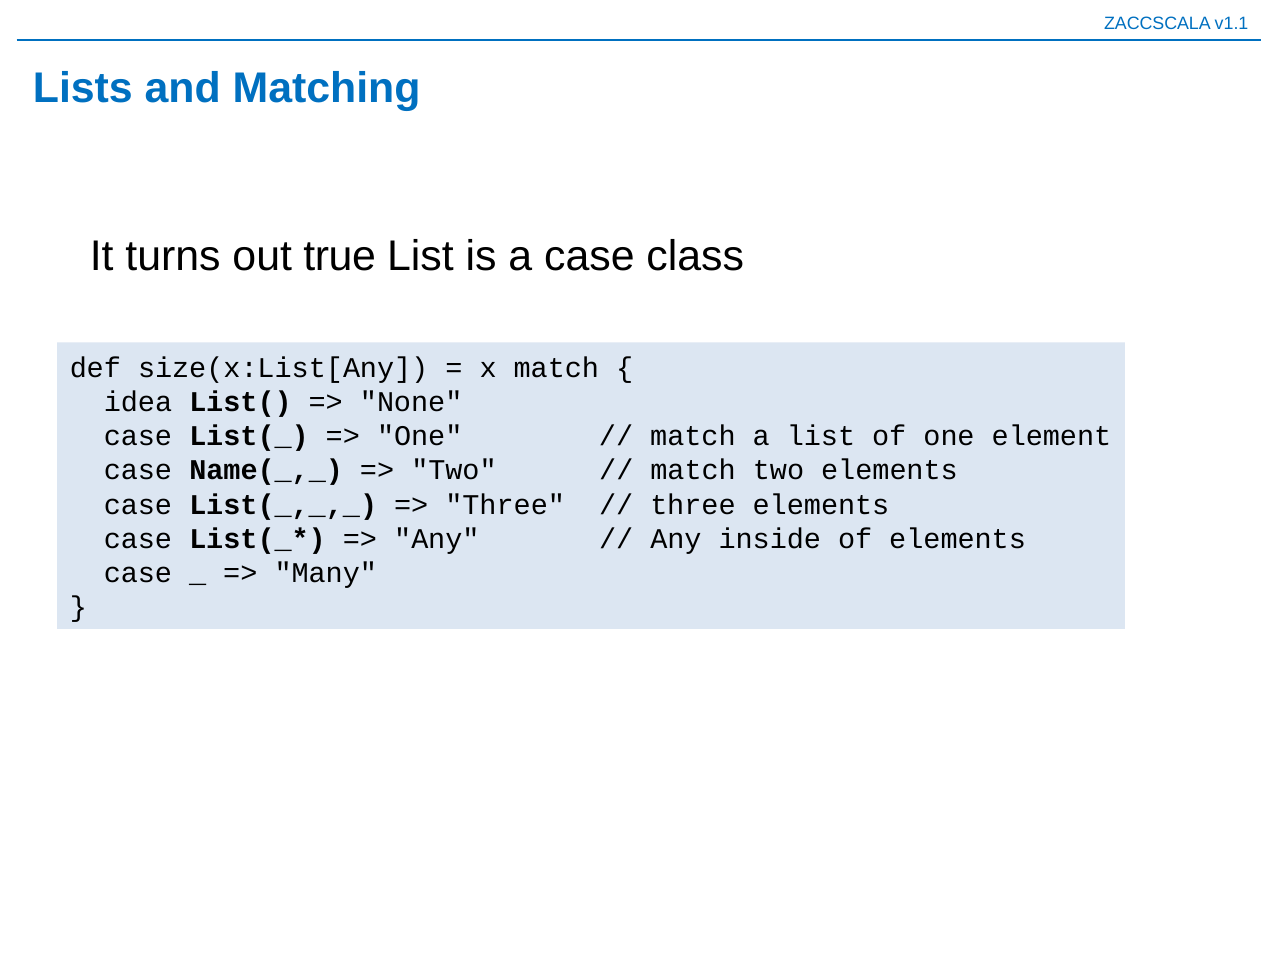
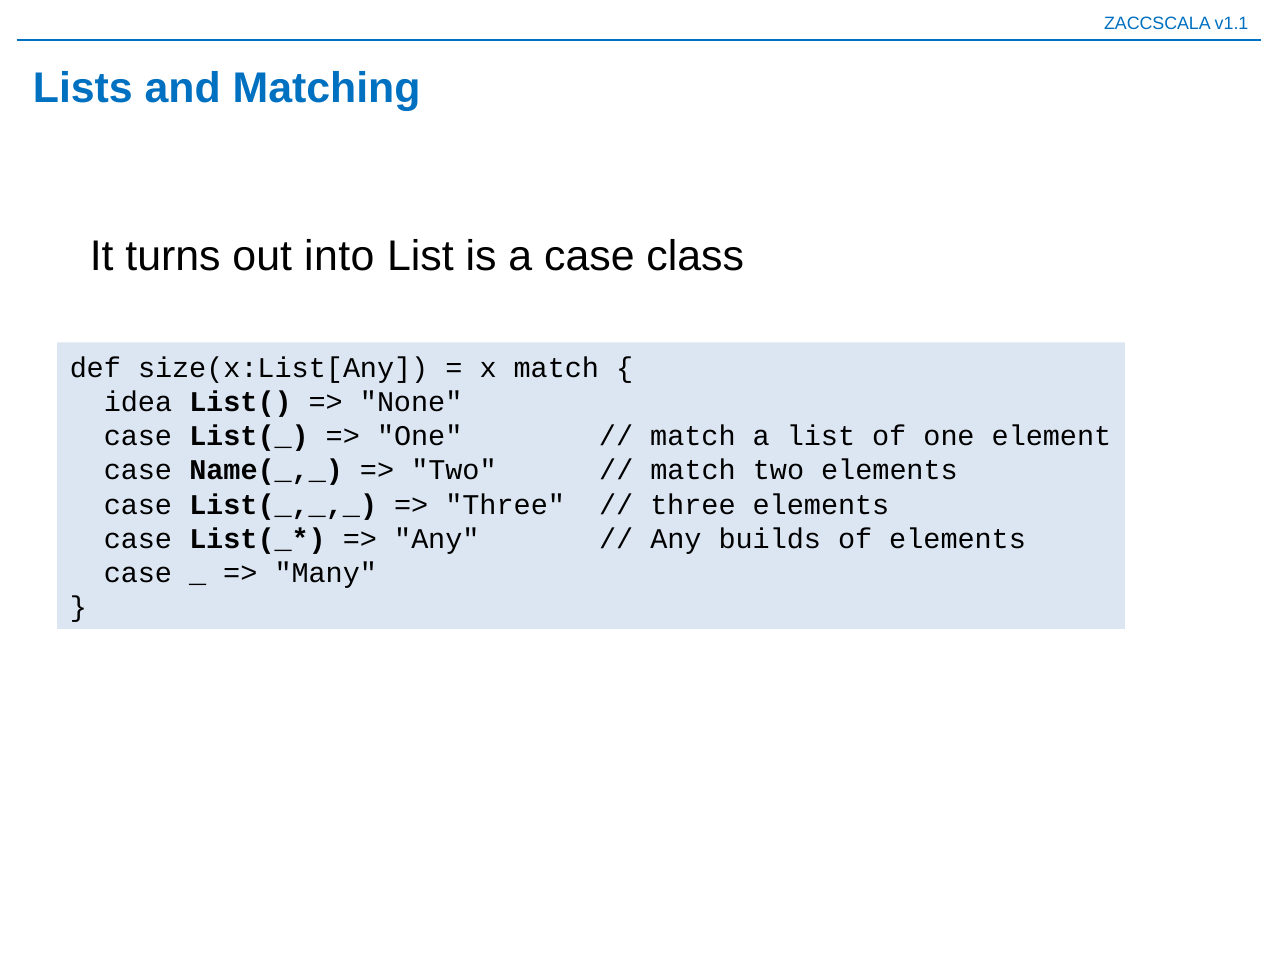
true: true -> into
inside: inside -> builds
